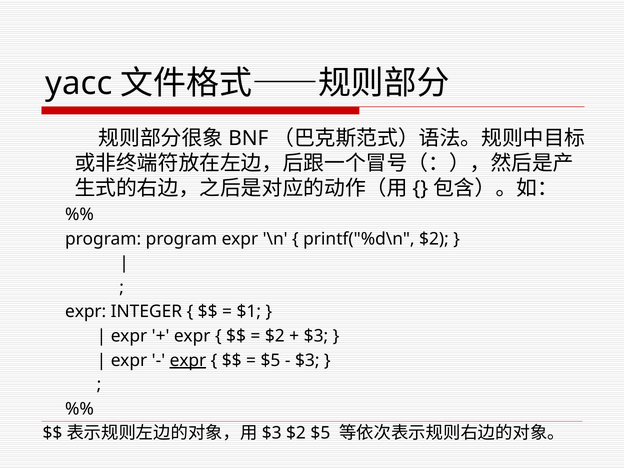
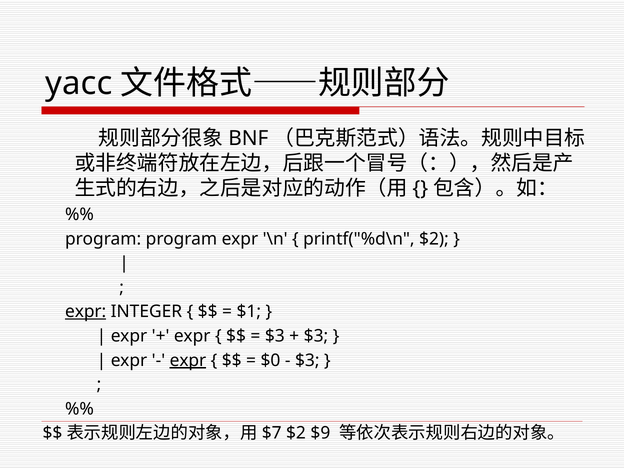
expr at (86, 312) underline: none -> present
$2 at (275, 336): $2 -> $3
$5 at (270, 360): $5 -> $0
$3 at (272, 433): $3 -> $7
$2 $5: $5 -> $9
